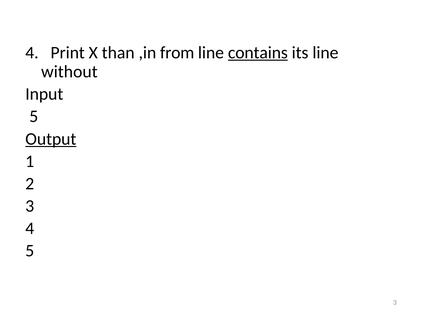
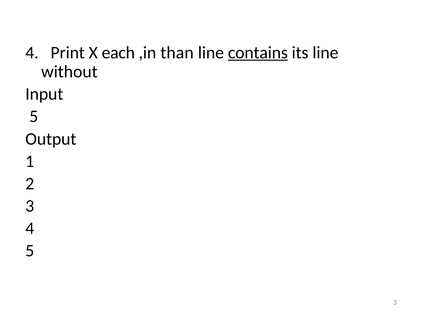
than: than -> each
from: from -> than
Output underline: present -> none
